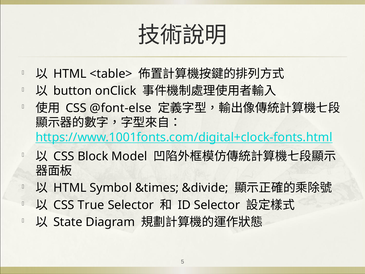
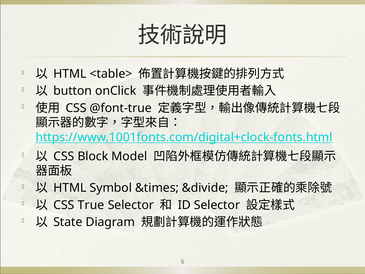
@font-else: @font-else -> @font-true
